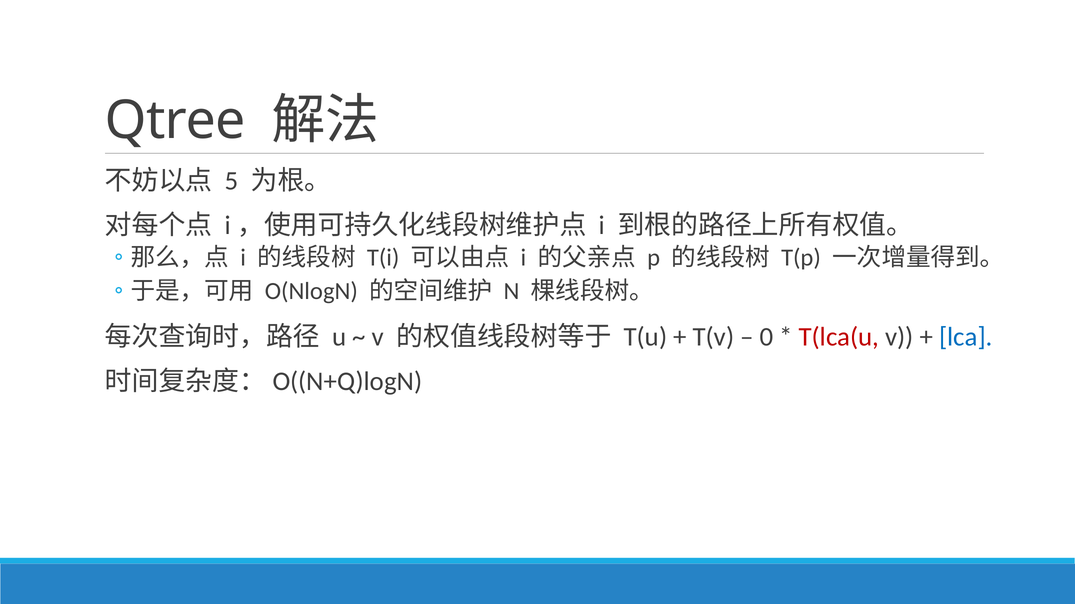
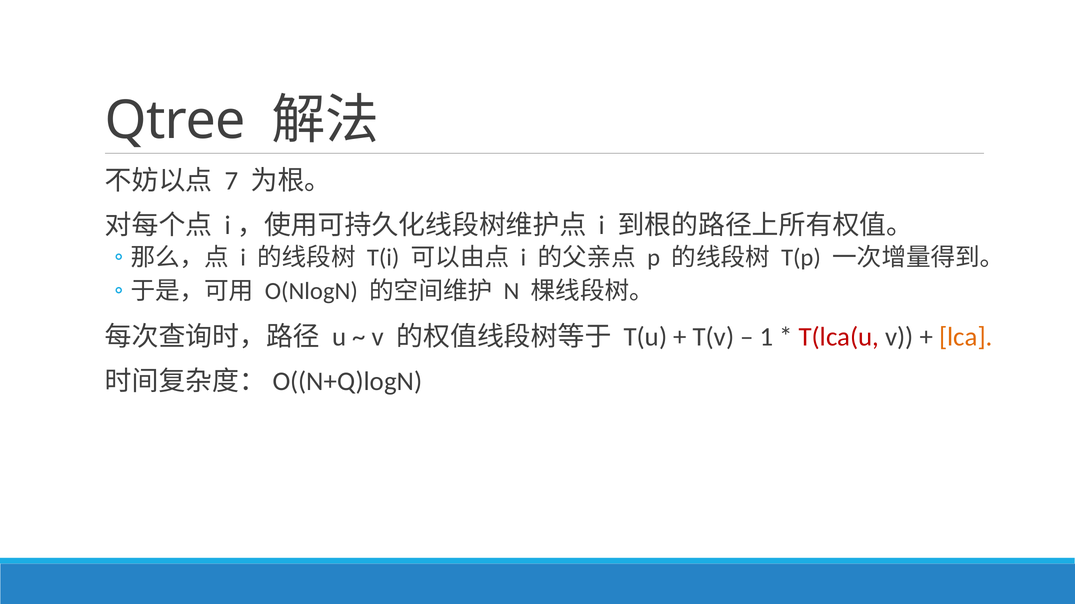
5: 5 -> 7
0: 0 -> 1
lca colour: blue -> orange
